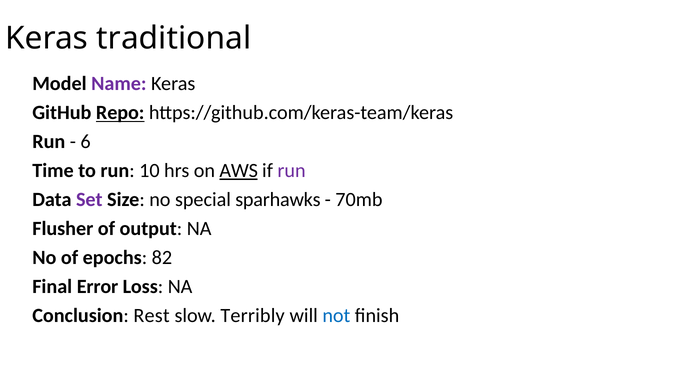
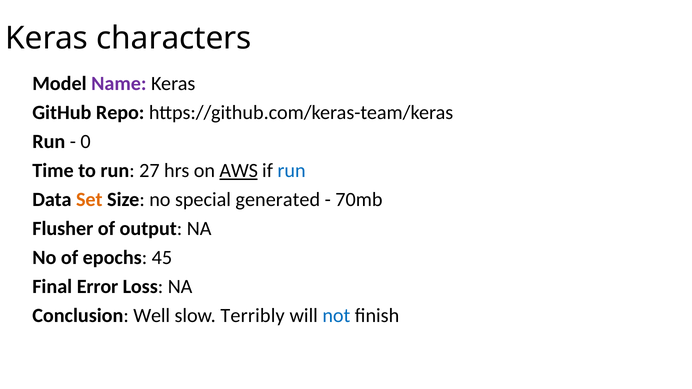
traditional: traditional -> characters
Repo underline: present -> none
6: 6 -> 0
10: 10 -> 27
run at (292, 171) colour: purple -> blue
Set colour: purple -> orange
sparhawks: sparhawks -> generated
82: 82 -> 45
Rest: Rest -> Well
